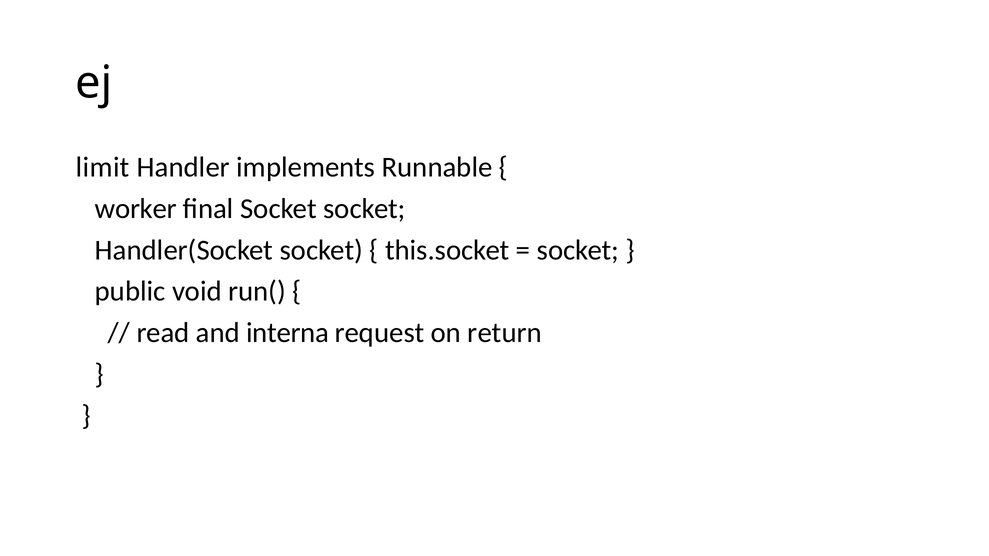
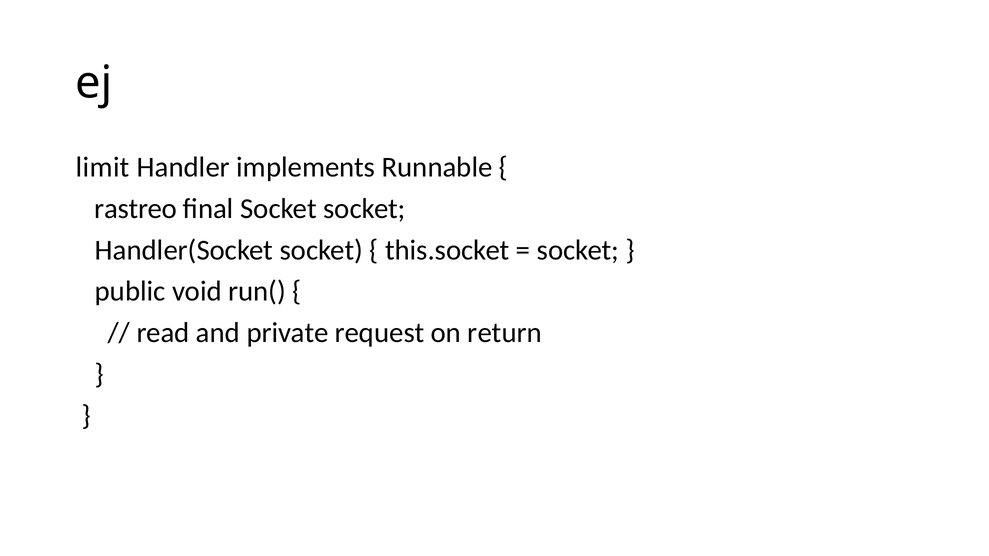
worker: worker -> rastreo
interna: interna -> private
